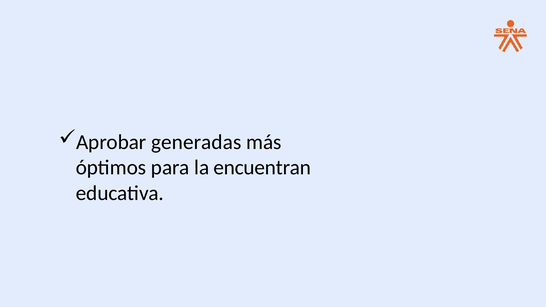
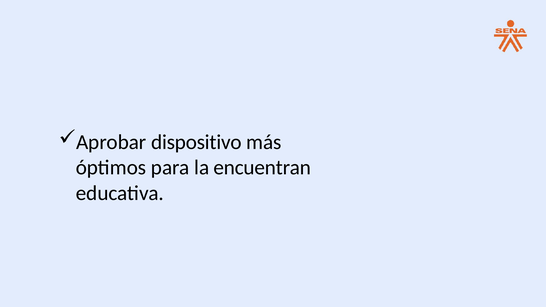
generadas: generadas -> dispositivo
